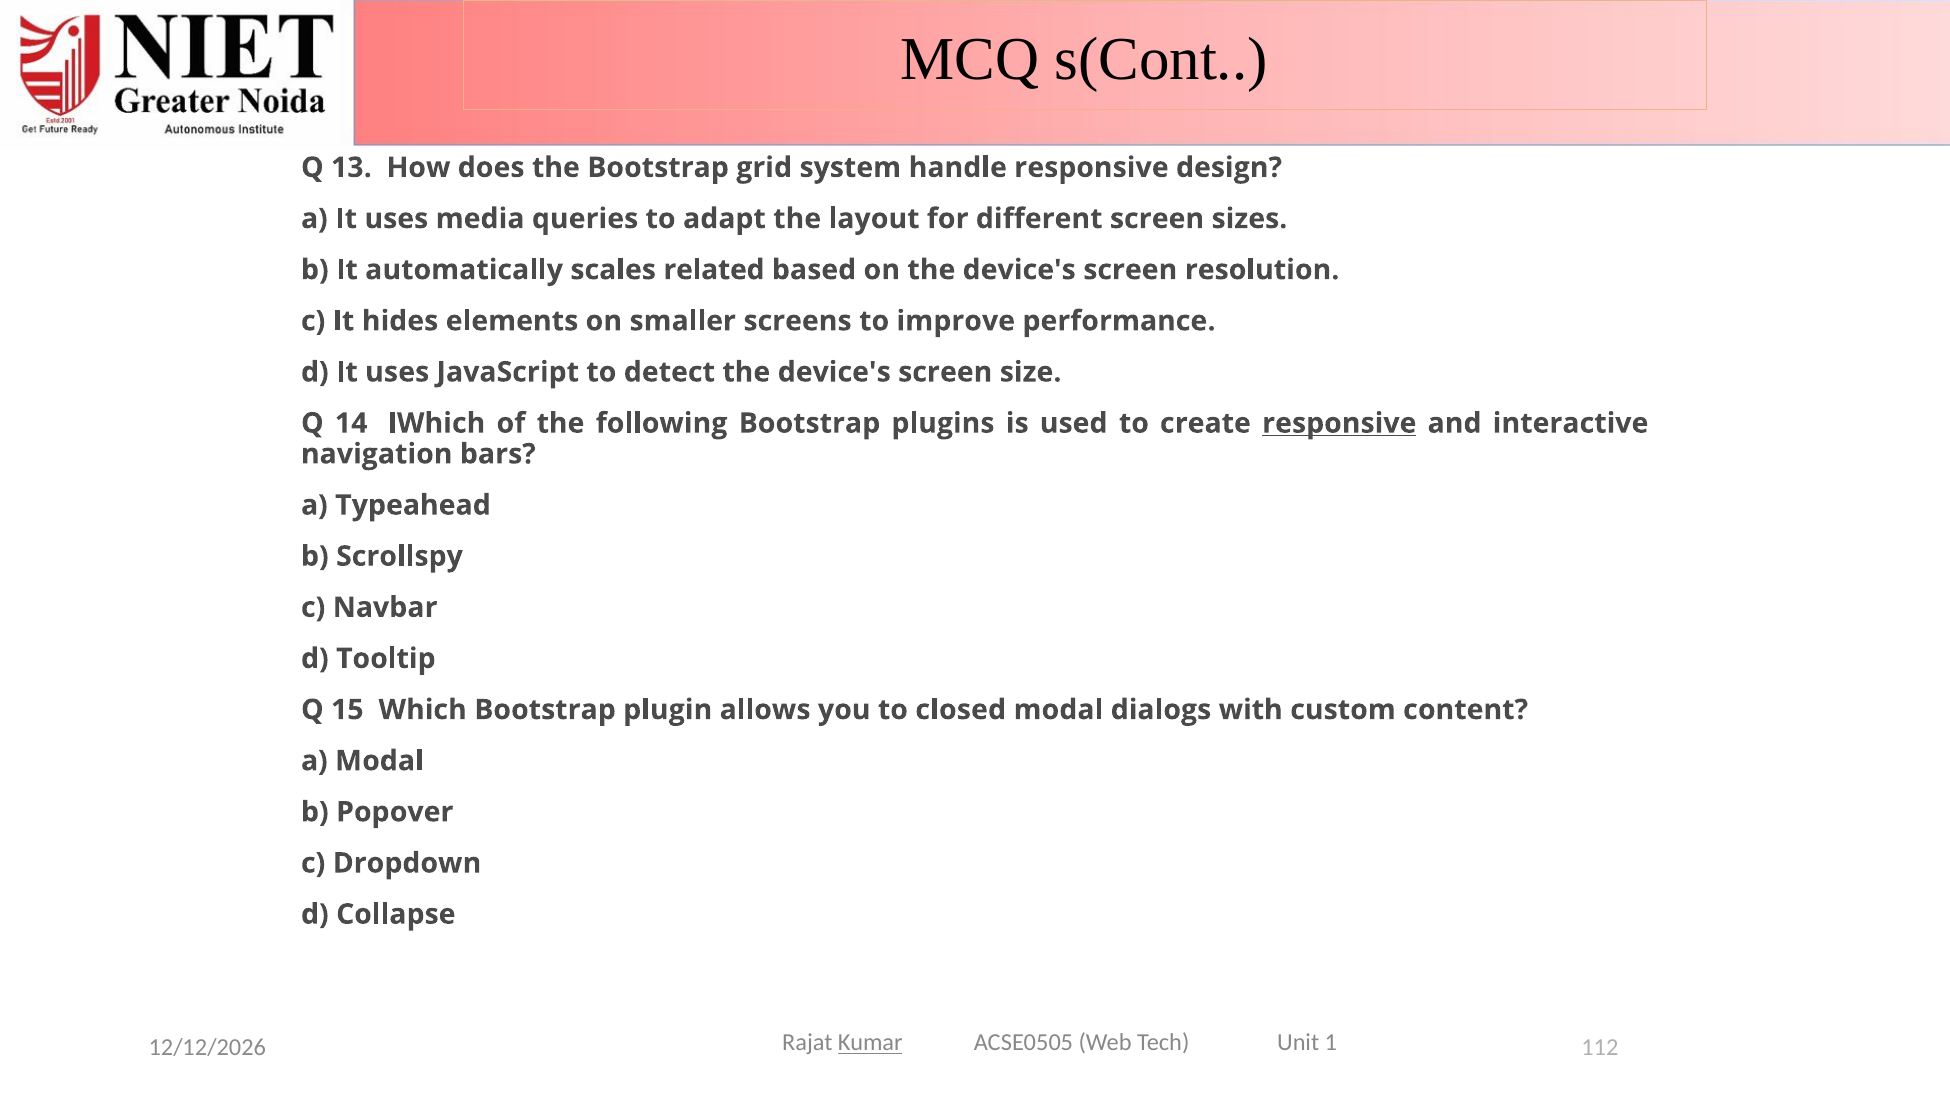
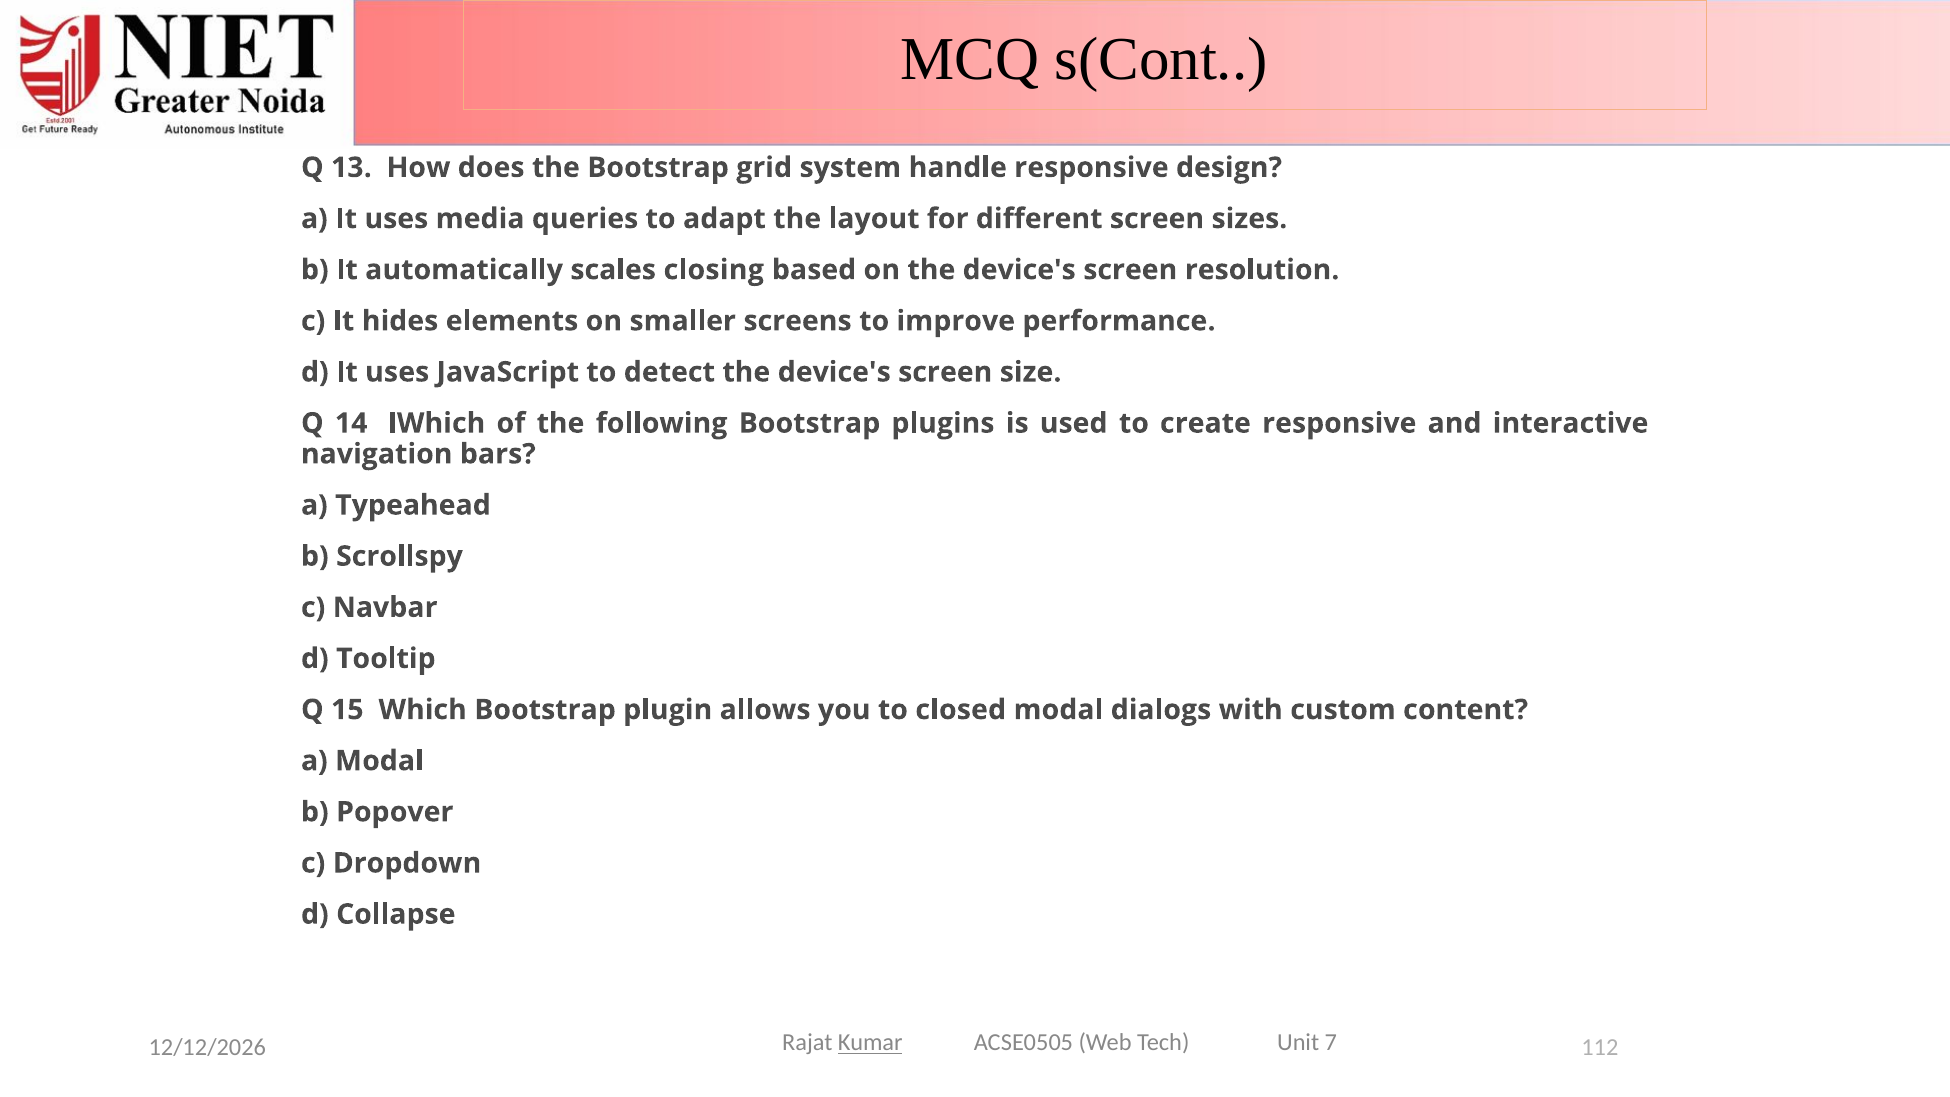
related: related -> closing
responsive at (1339, 423) underline: present -> none
1: 1 -> 7
